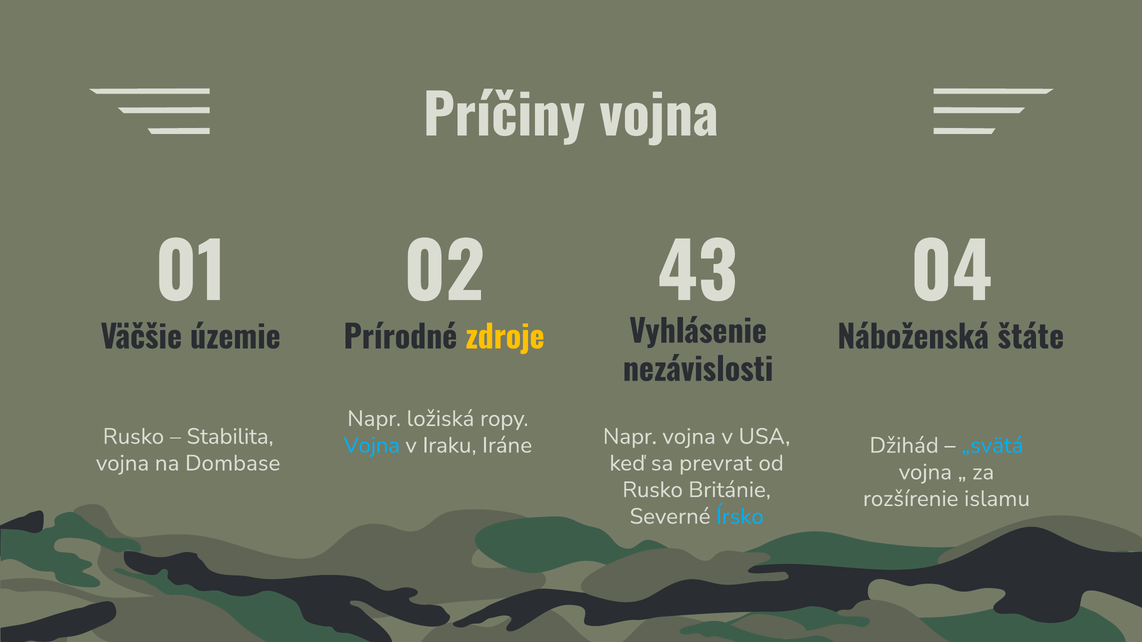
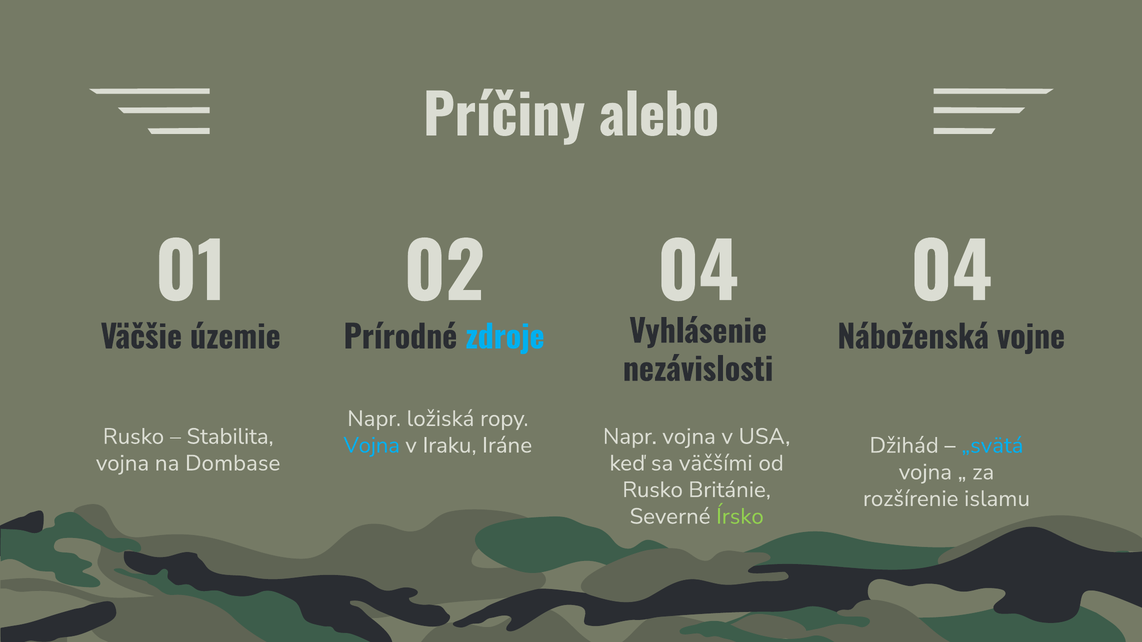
Príčiny vojna: vojna -> alebo
02 43: 43 -> 04
zdroje colour: yellow -> light blue
štáte: štáte -> vojne
prevrat: prevrat -> väčšími
Írsko colour: light blue -> light green
